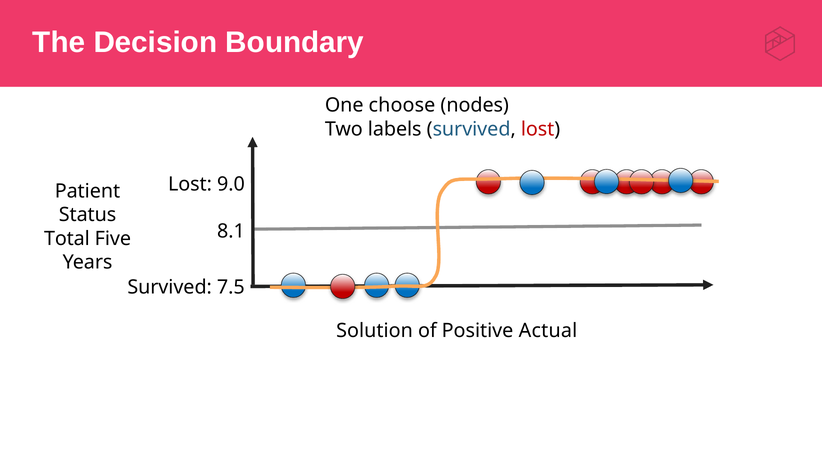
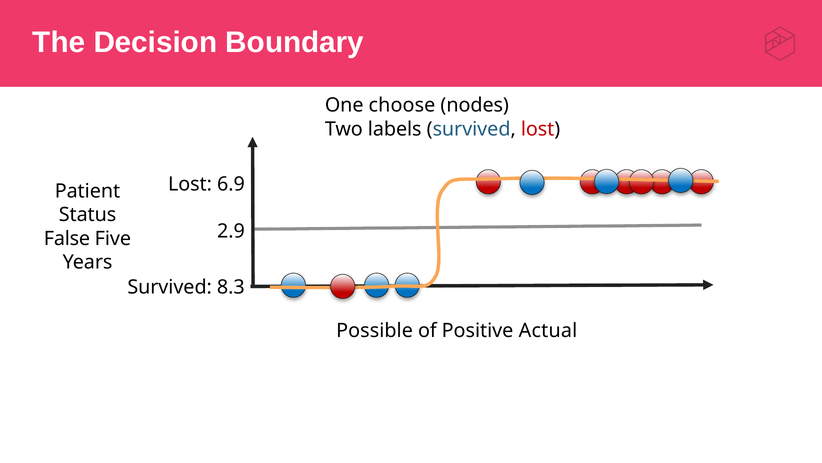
9.0: 9.0 -> 6.9
8.1: 8.1 -> 2.9
Total: Total -> False
7.5: 7.5 -> 8.3
Solution: Solution -> Possible
